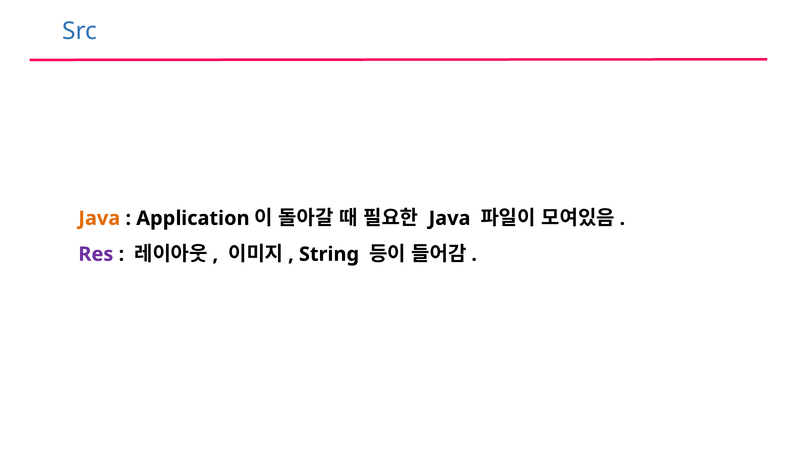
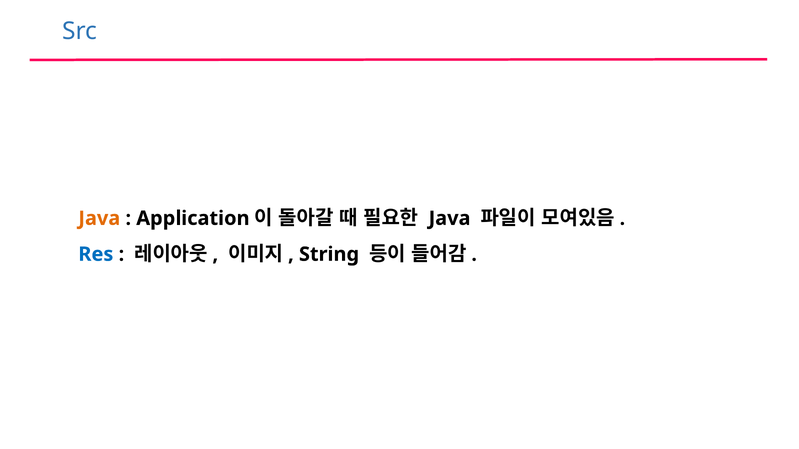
Res colour: purple -> blue
